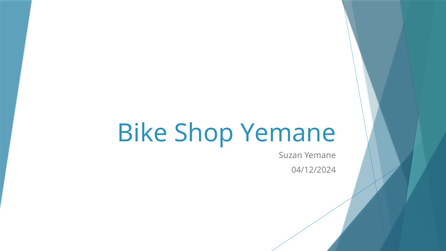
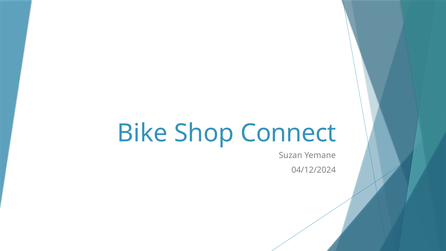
Shop Yemane: Yemane -> Connect
